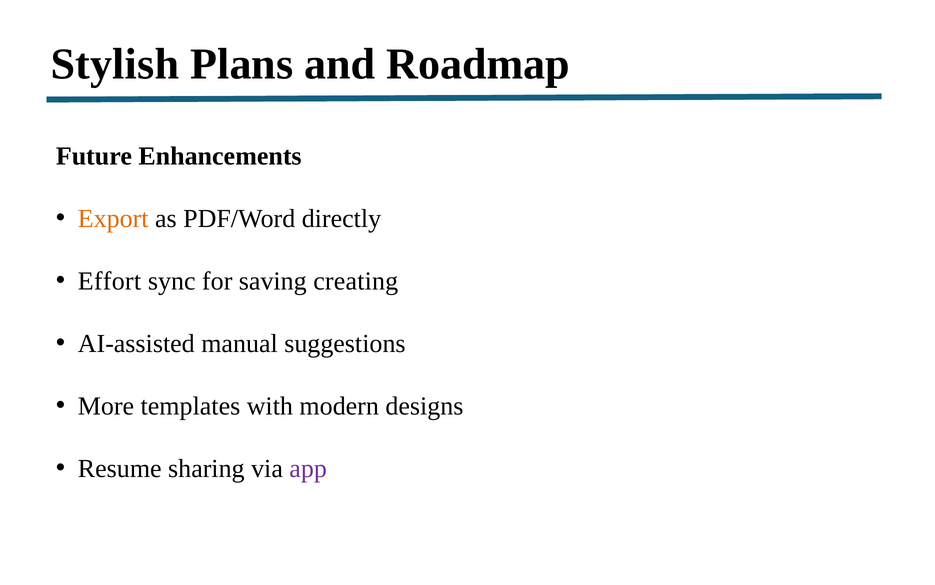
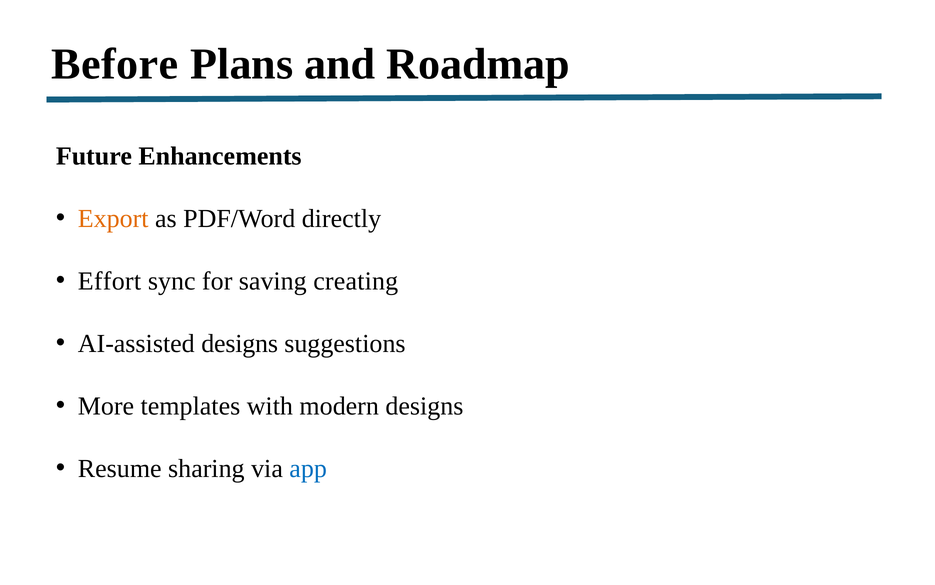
Stylish: Stylish -> Before
AI-assisted manual: manual -> designs
app colour: purple -> blue
